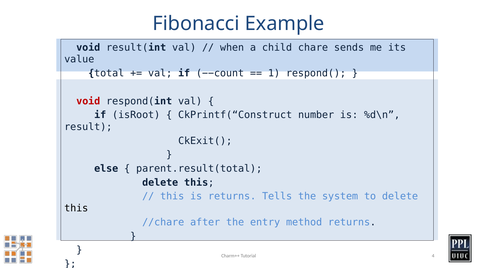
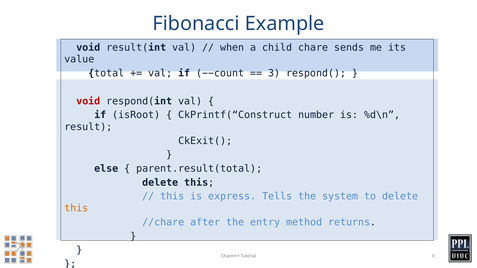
1: 1 -> 3
is returns: returns -> express
this at (76, 209) colour: black -> orange
